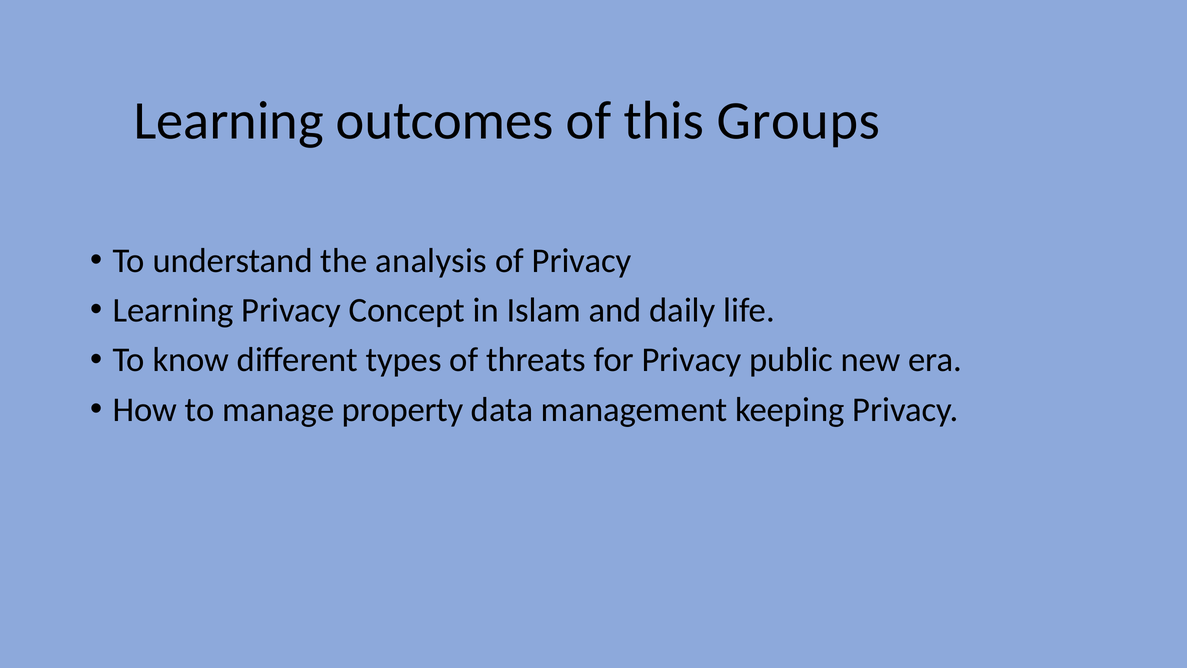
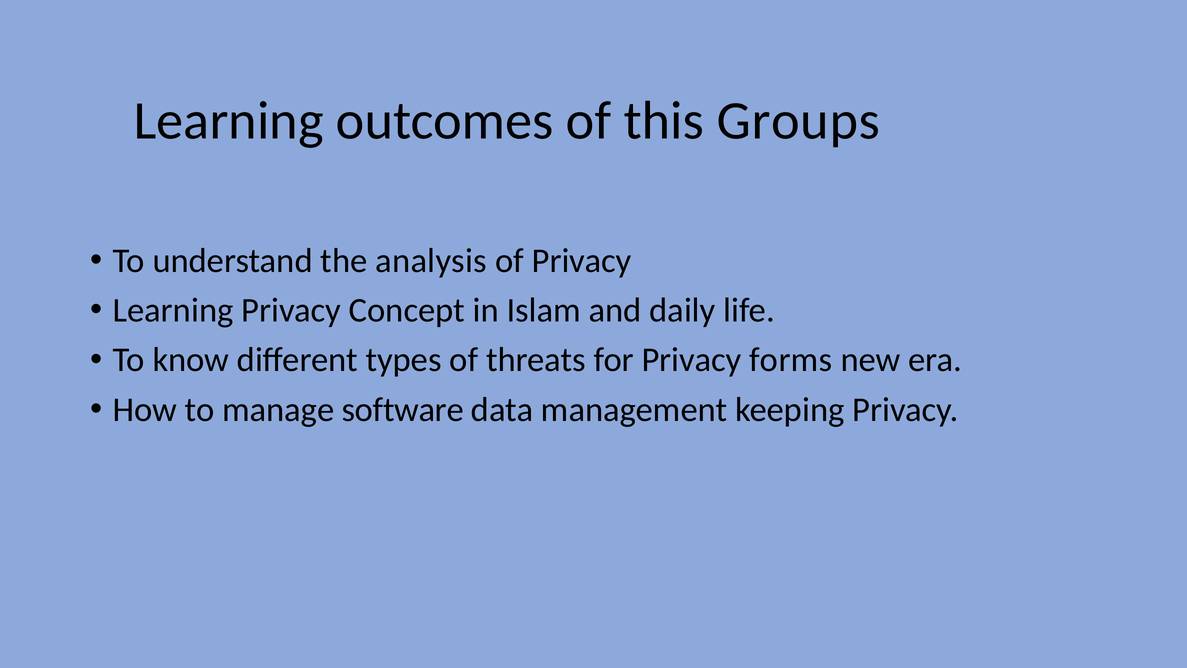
public: public -> forms
property: property -> software
